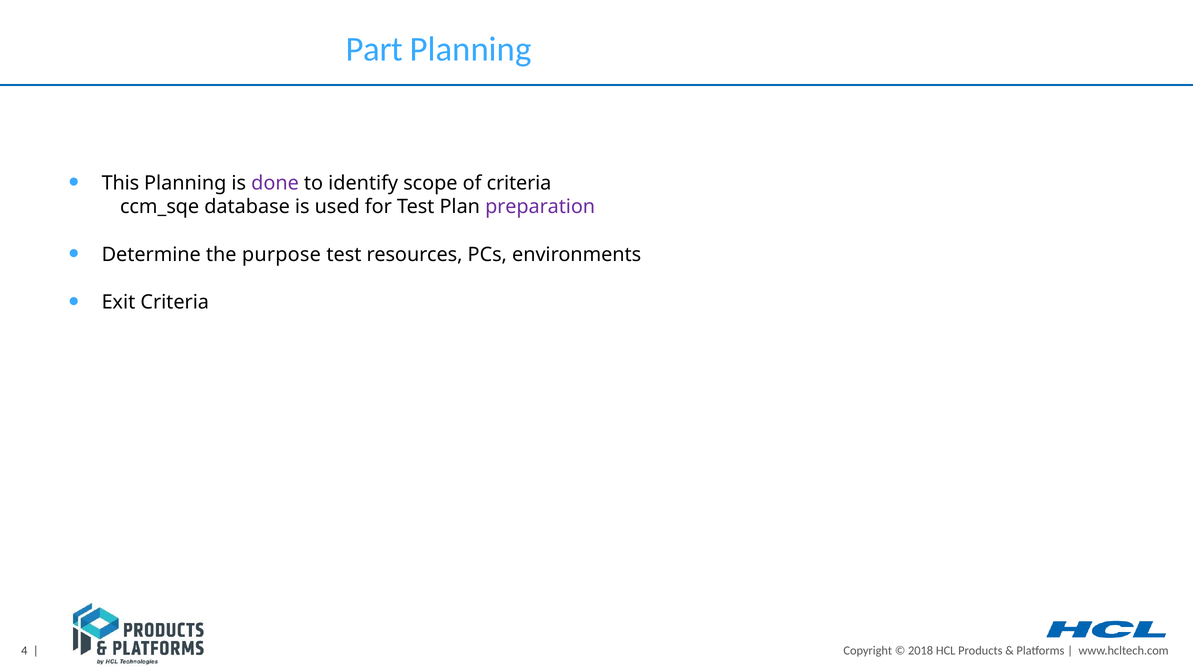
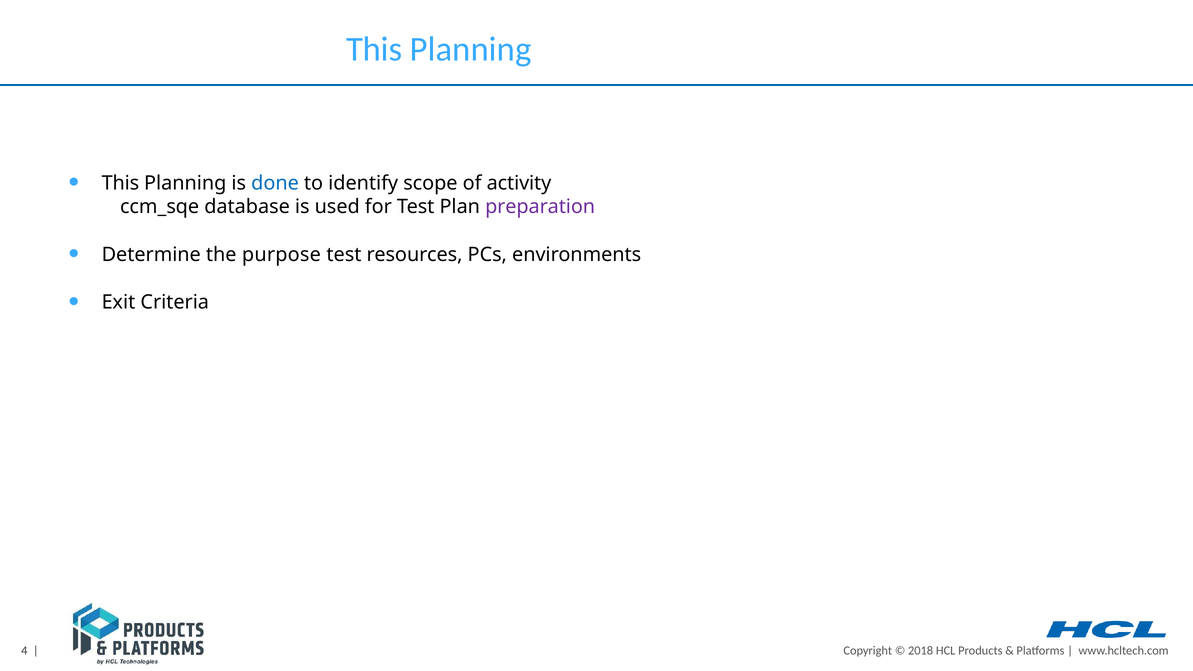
Part at (374, 49): Part -> This
done colour: purple -> blue
of criteria: criteria -> activity
